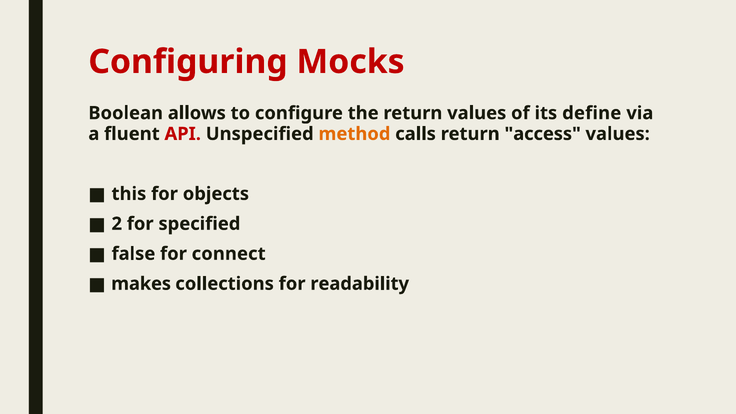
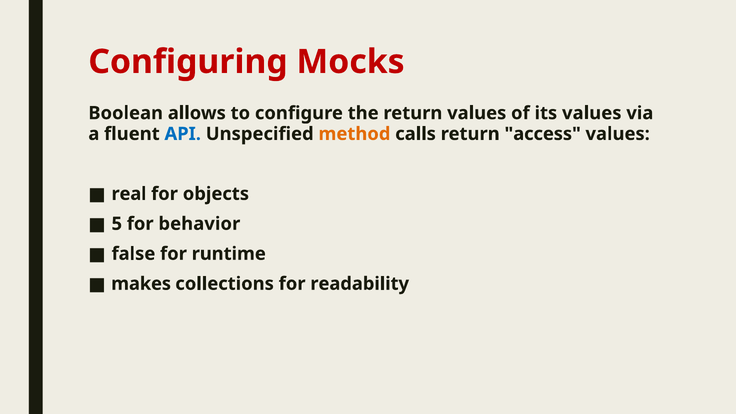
its define: define -> values
API colour: red -> blue
this: this -> real
2: 2 -> 5
specified: specified -> behavior
connect: connect -> runtime
